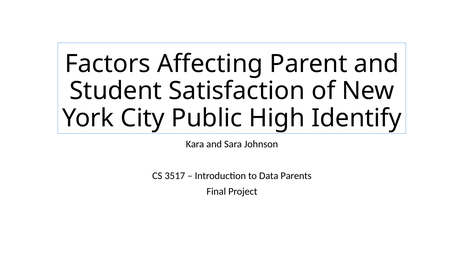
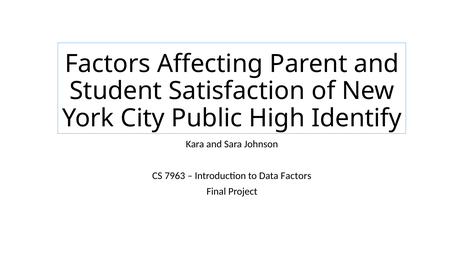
3517: 3517 -> 7963
Data Parents: Parents -> Factors
